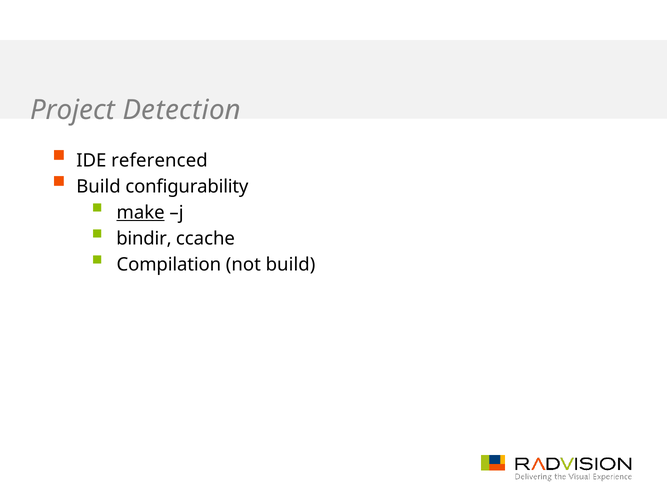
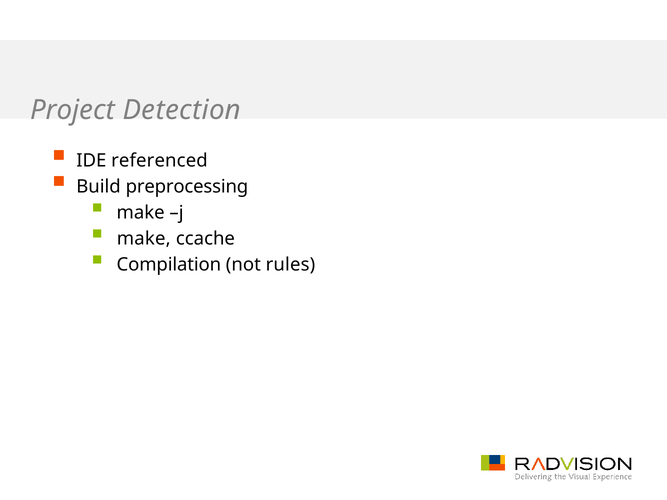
configurability: configurability -> preprocessing
make at (141, 213) underline: present -> none
bindir at (144, 239): bindir -> make
not build: build -> rules
